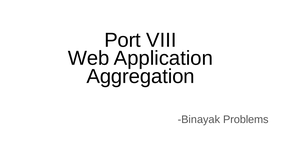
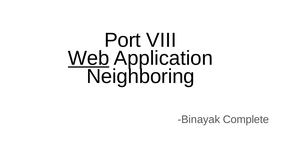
Web underline: none -> present
Aggregation: Aggregation -> Neighboring
Problems: Problems -> Complete
